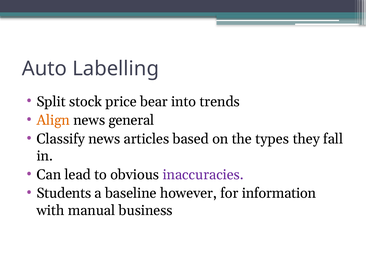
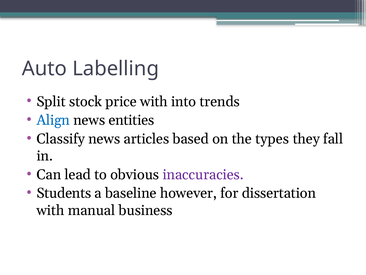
price bear: bear -> with
Align colour: orange -> blue
general: general -> entities
information: information -> dissertation
